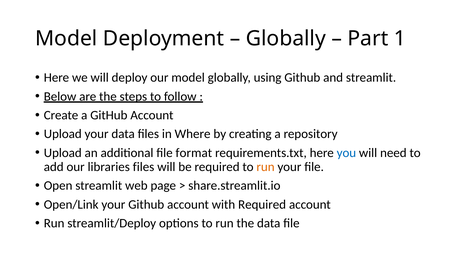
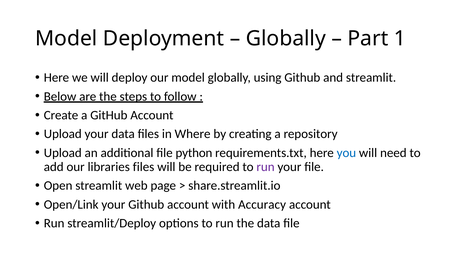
format: format -> python
run at (266, 167) colour: orange -> purple
with Required: Required -> Accuracy
